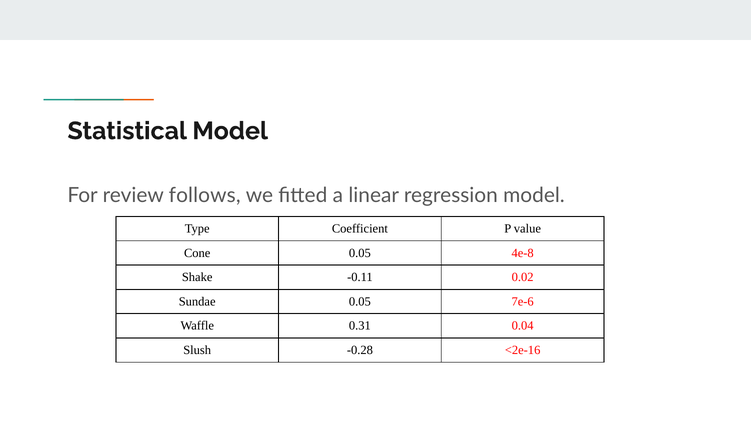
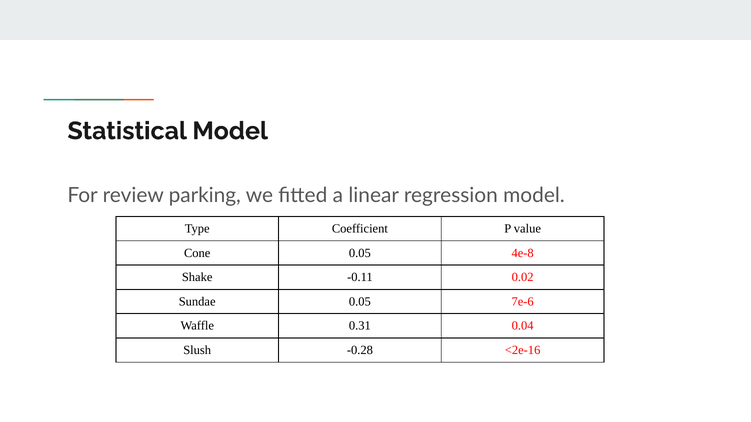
follows: follows -> parking
